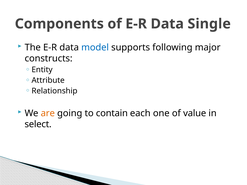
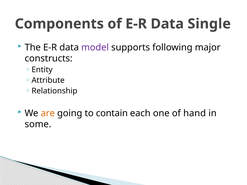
model colour: blue -> purple
value: value -> hand
select: select -> some
